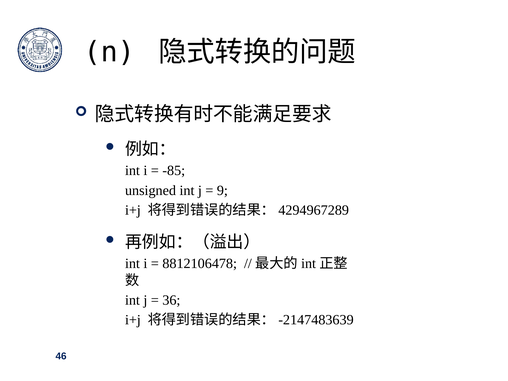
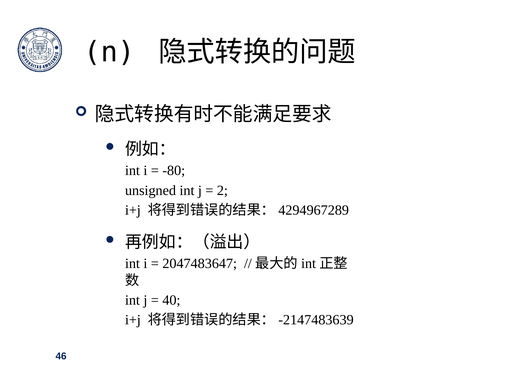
-85: -85 -> -80
9: 9 -> 2
8812106478: 8812106478 -> 2047483647
36: 36 -> 40
